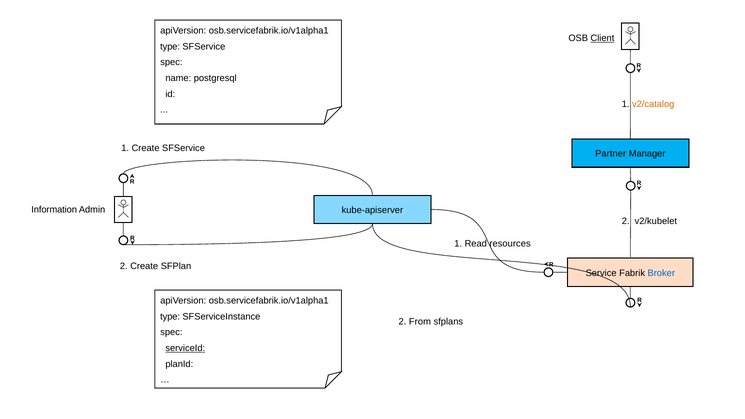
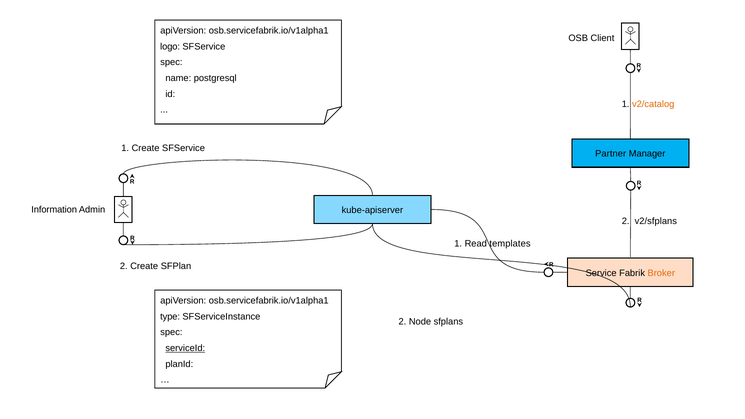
Client underline: present -> none
type at (170, 47): type -> logo
v2/kubelet: v2/kubelet -> v2/sfplans
resources: resources -> templates
Broker colour: blue -> orange
From: From -> Node
